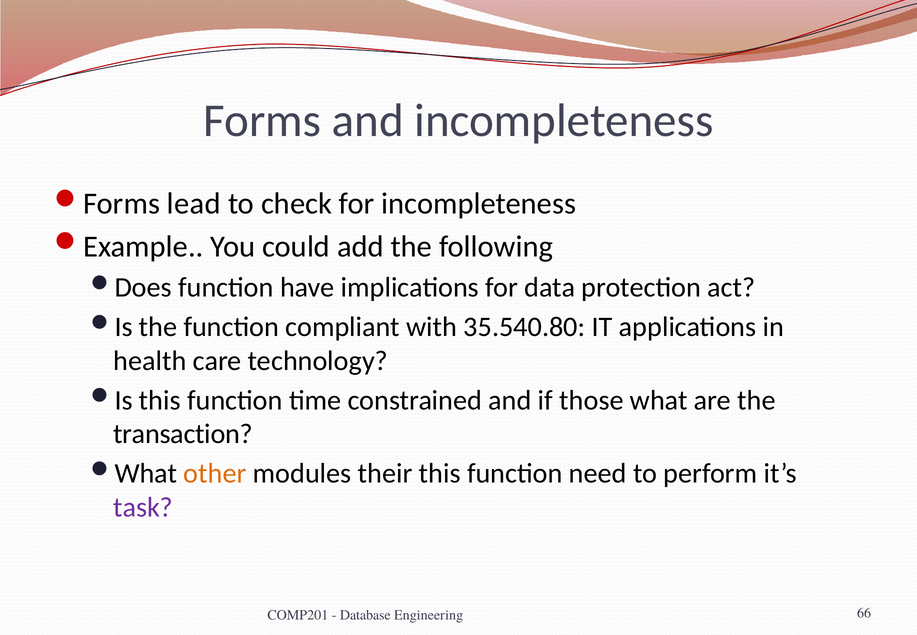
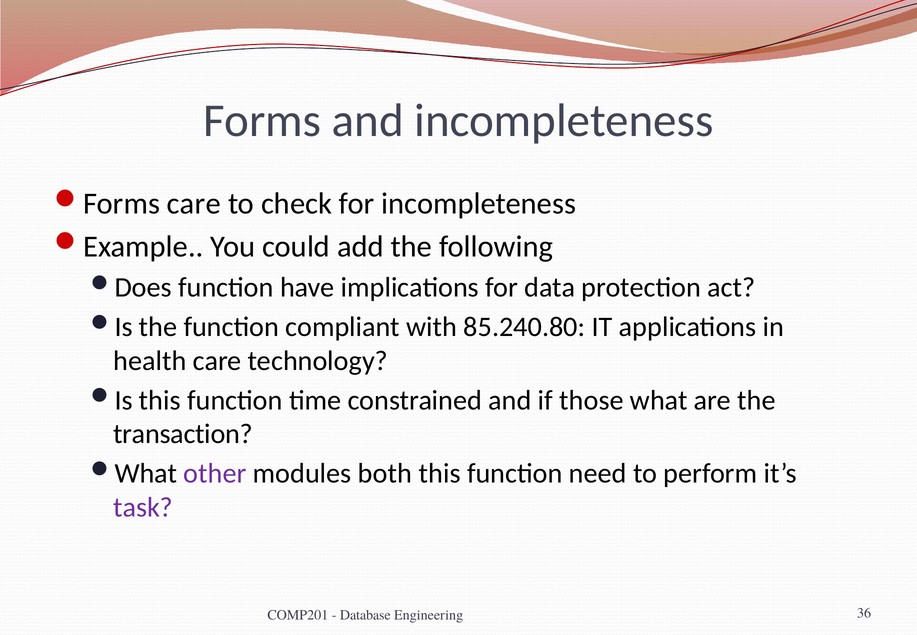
Forms lead: lead -> care
35.540.80: 35.540.80 -> 85.240.80
other colour: orange -> purple
their: their -> both
66: 66 -> 36
